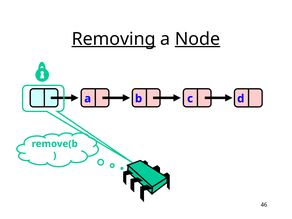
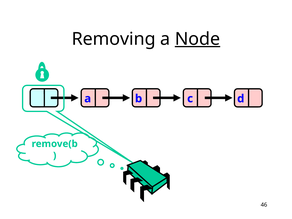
Removing underline: present -> none
